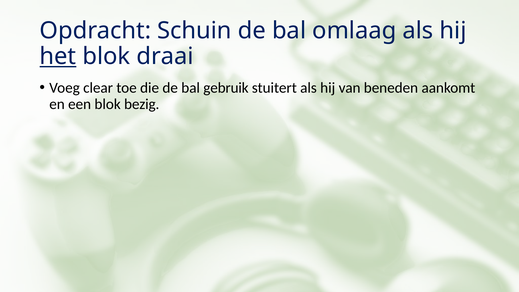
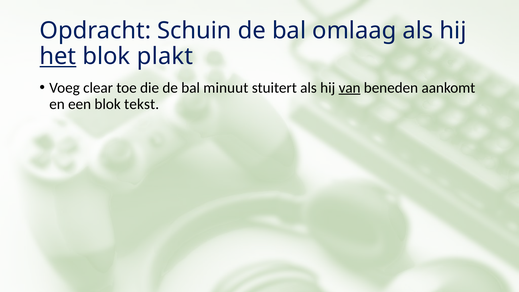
draai: draai -> plakt
gebruik: gebruik -> minuut
van underline: none -> present
bezig: bezig -> tekst
